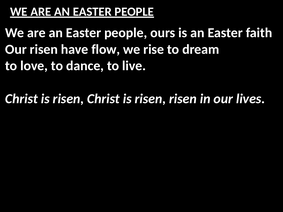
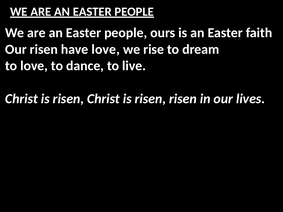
have flow: flow -> love
